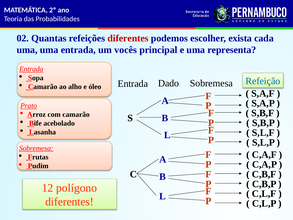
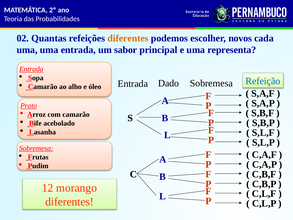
diferentes at (128, 38) colour: red -> orange
exista: exista -> novos
vocês: vocês -> sabor
polígono: polígono -> morango
